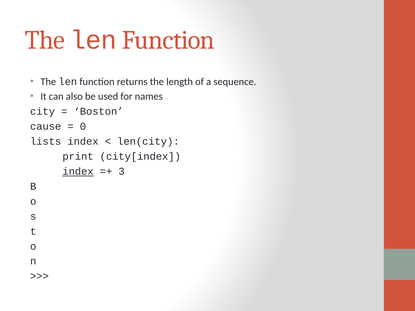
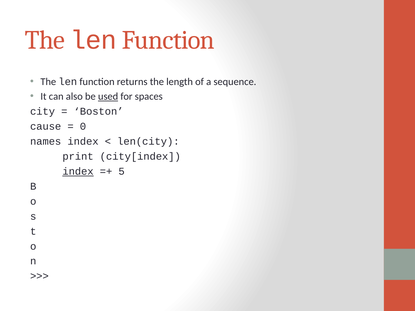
used underline: none -> present
names: names -> spaces
lists: lists -> names
3: 3 -> 5
